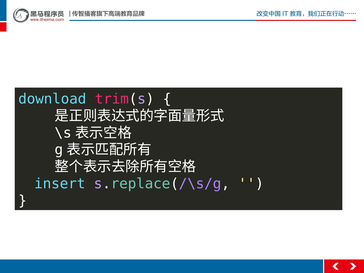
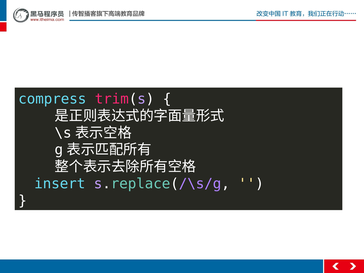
download: download -> compress
